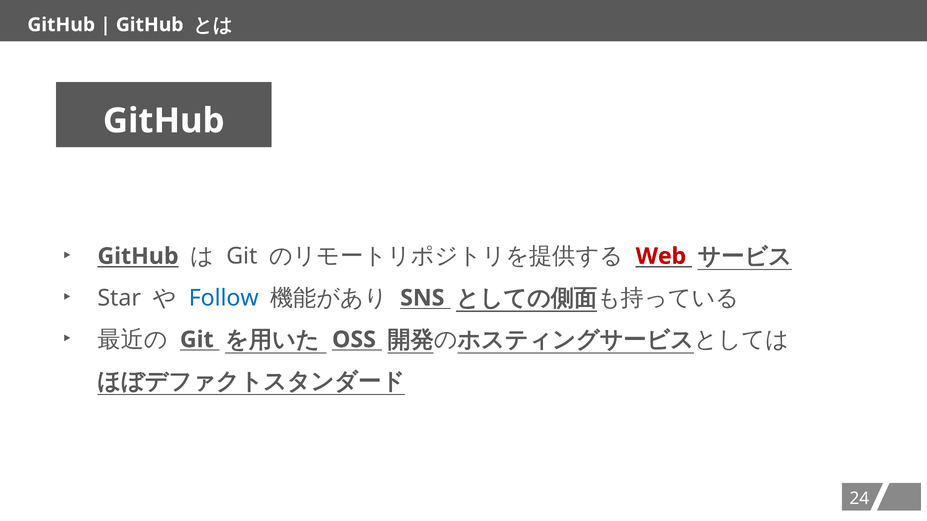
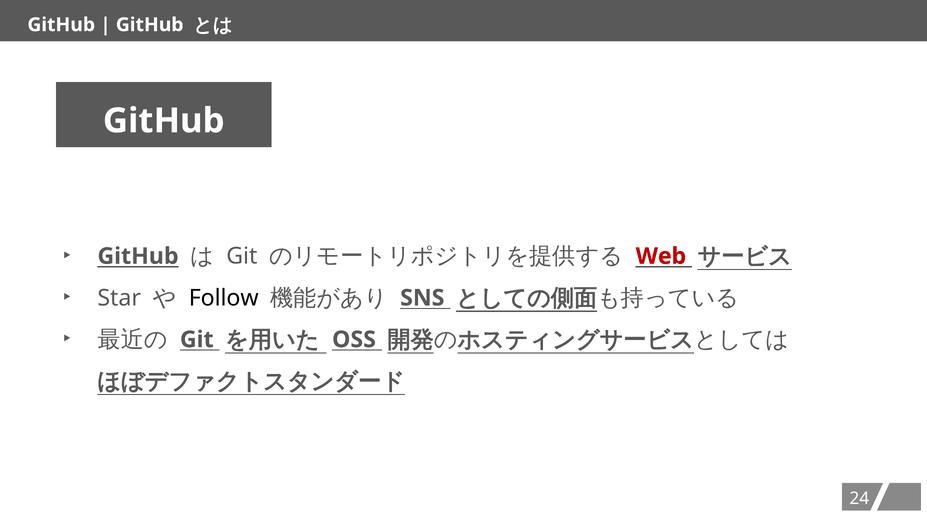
Follow colour: blue -> black
